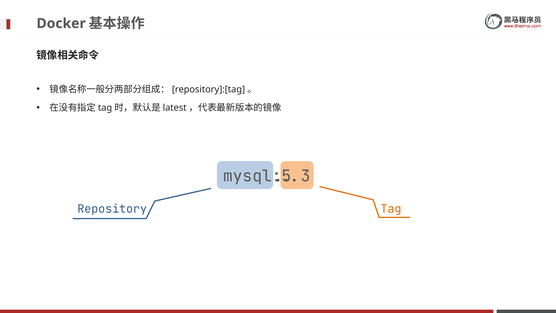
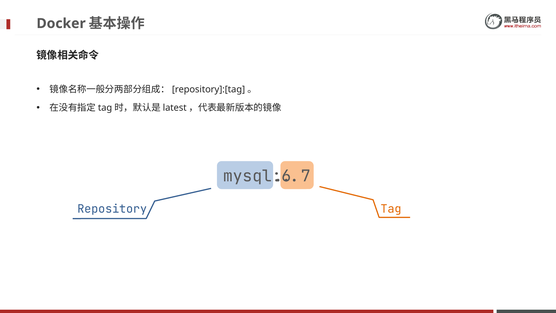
mysql:5.3: mysql:5.3 -> mysql:6.7
